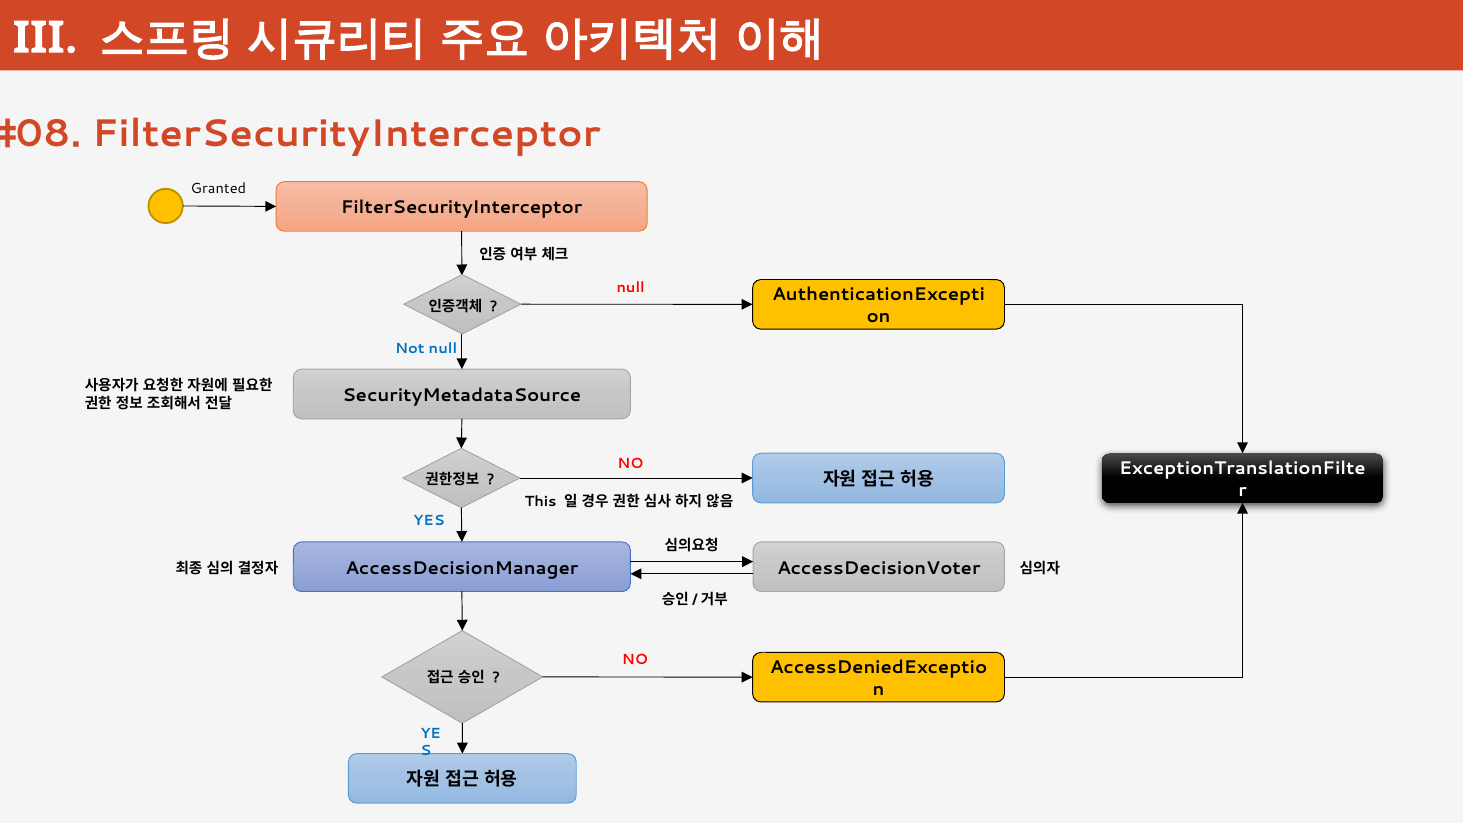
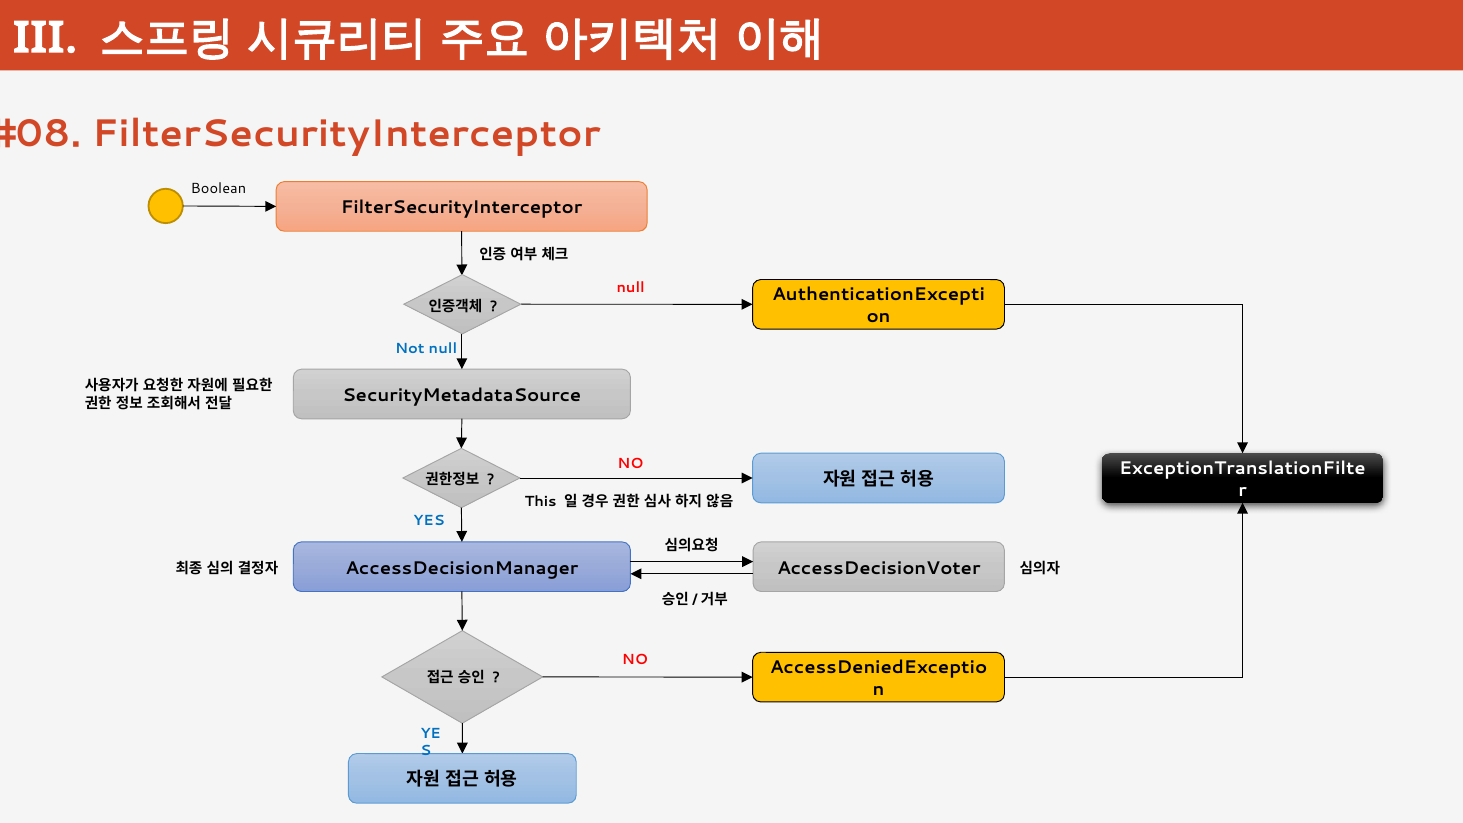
Granted: Granted -> Boolean
